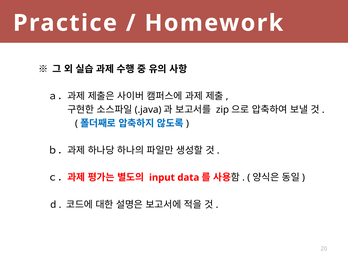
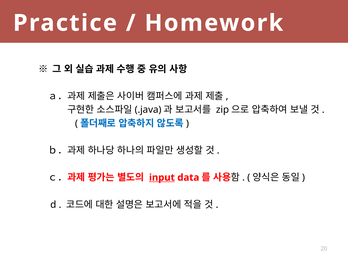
input underline: none -> present
